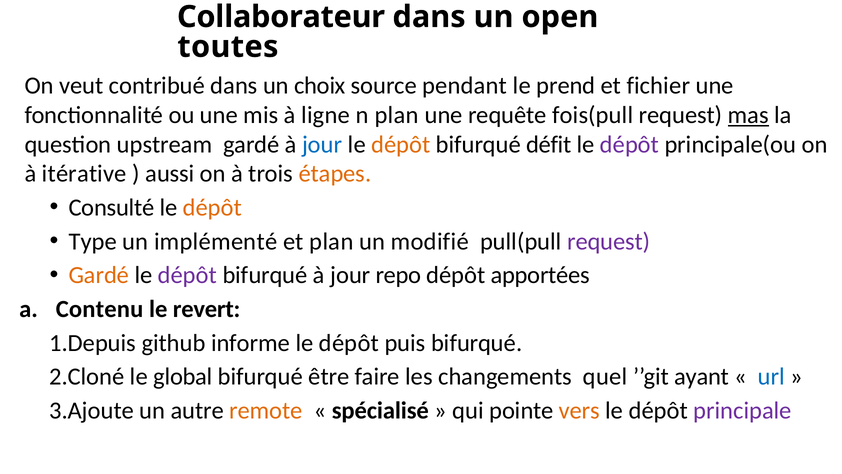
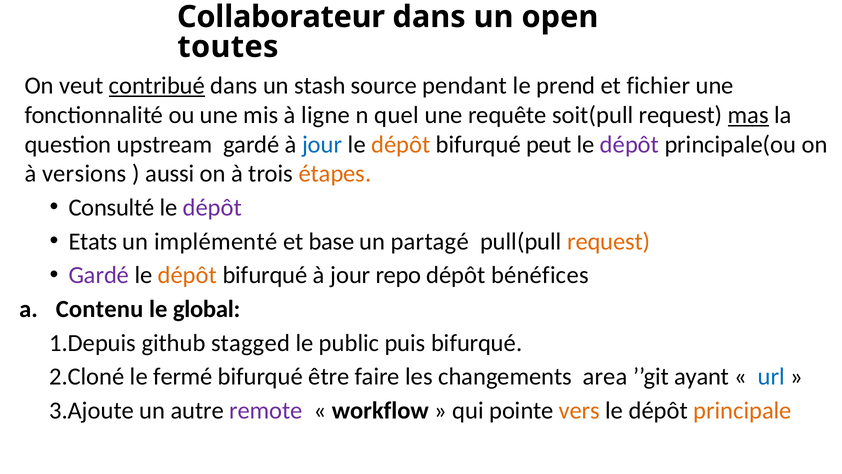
contribué underline: none -> present
choix: choix -> stash
n plan: plan -> quel
fois(pull: fois(pull -> soit(pull
défit: défit -> peut
itérative: itérative -> versions
dépôt at (212, 207) colour: orange -> purple
Type: Type -> Etats
et plan: plan -> base
modifié: modifié -> partagé
request at (609, 241) colour: purple -> orange
Gardé at (99, 275) colour: orange -> purple
dépôt at (187, 275) colour: purple -> orange
apportées: apportées -> bénéfices
revert: revert -> global
informe: informe -> stagged
dépôt at (349, 343): dépôt -> public
global: global -> fermé
quel: quel -> area
remote colour: orange -> purple
spécialisé: spécialisé -> workflow
principale colour: purple -> orange
